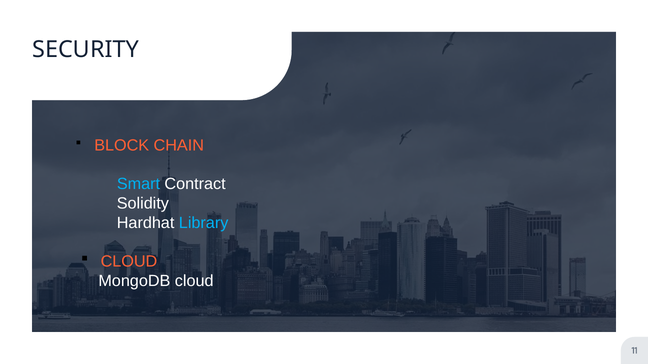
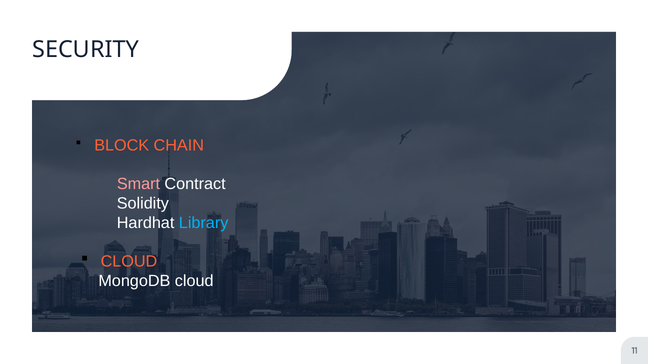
Smart colour: light blue -> pink
